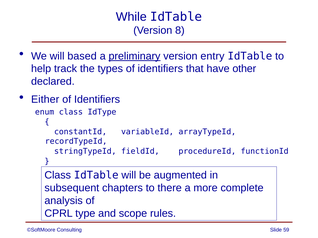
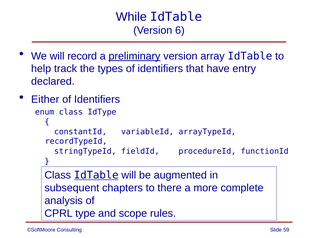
8: 8 -> 6
based: based -> record
entry: entry -> array
other: other -> entry
IdTable at (96, 176) underline: none -> present
